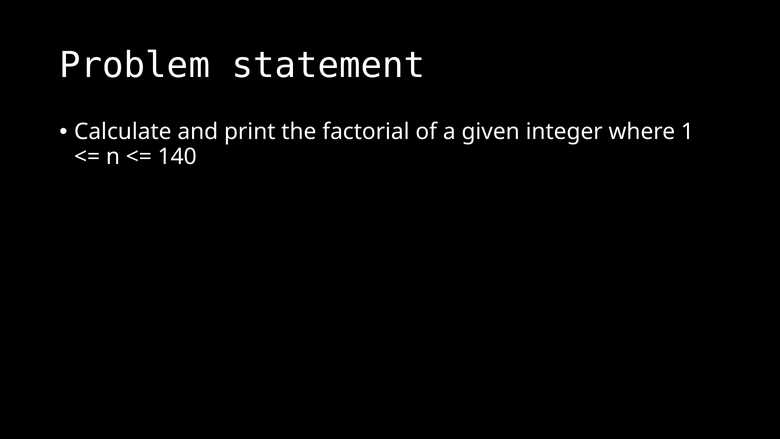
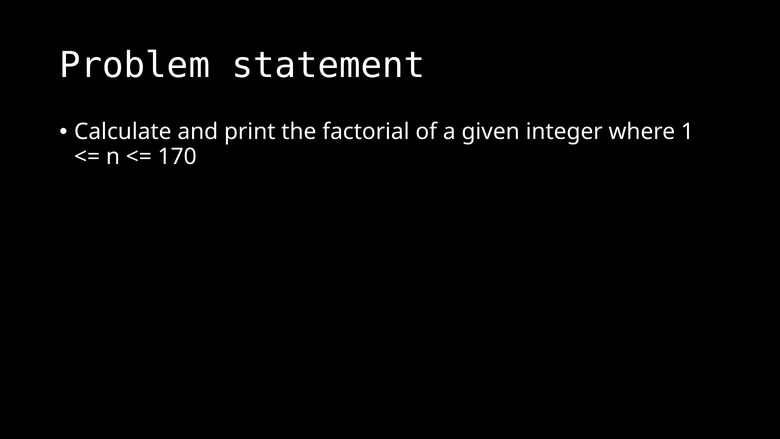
140: 140 -> 170
